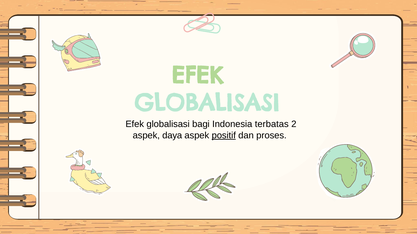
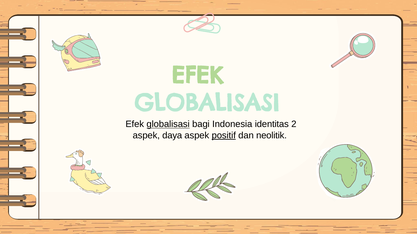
globalisasi at (168, 125) underline: none -> present
terbatas: terbatas -> identitas
proses: proses -> neolitik
